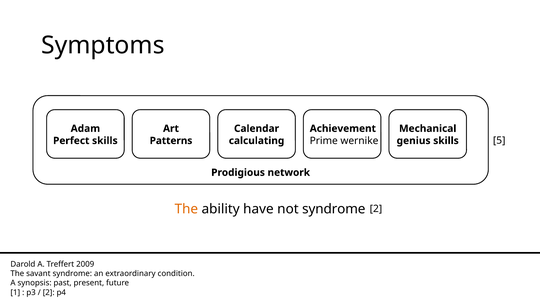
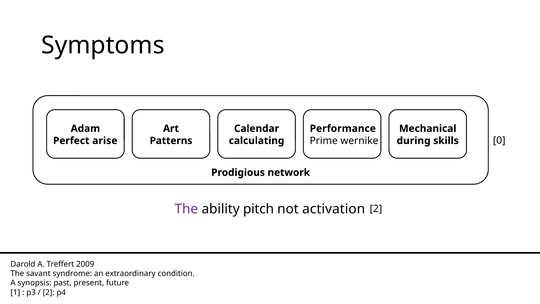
Achievement: Achievement -> Performance
Perfect skills: skills -> arise
genius: genius -> during
5: 5 -> 0
The at (186, 209) colour: orange -> purple
have: have -> pitch
not syndrome: syndrome -> activation
